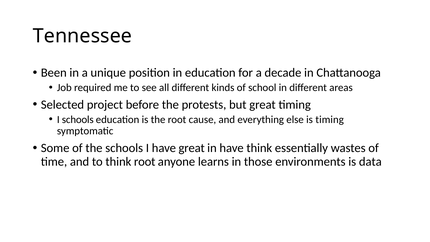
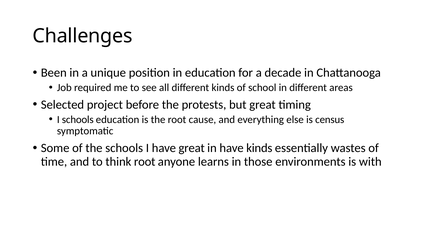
Tennessee: Tennessee -> Challenges
is timing: timing -> census
have think: think -> kinds
data: data -> with
